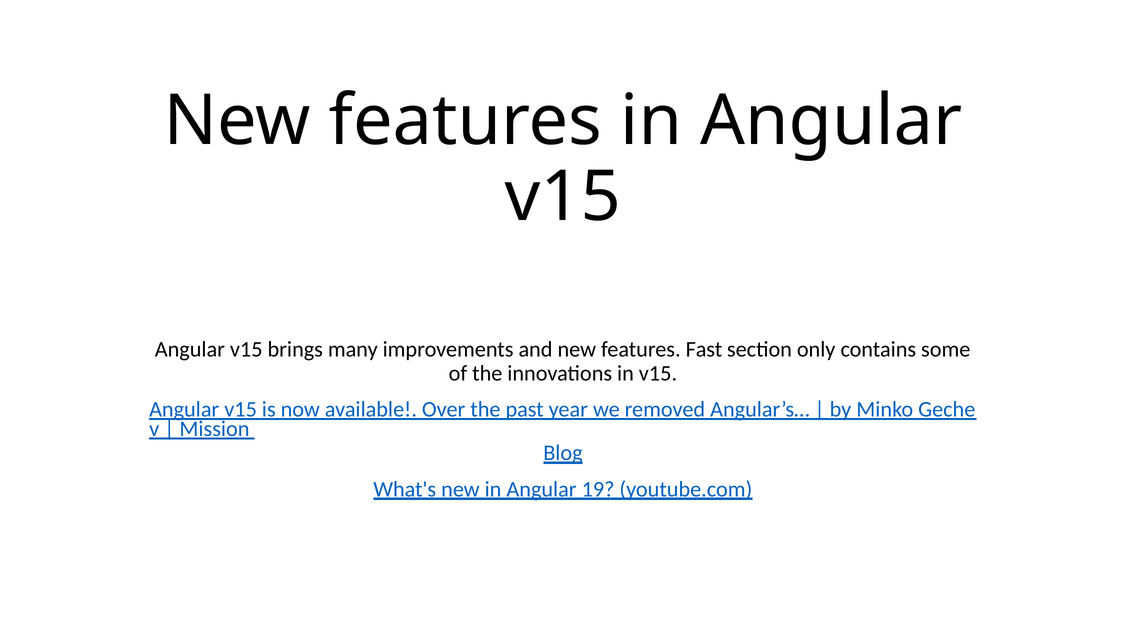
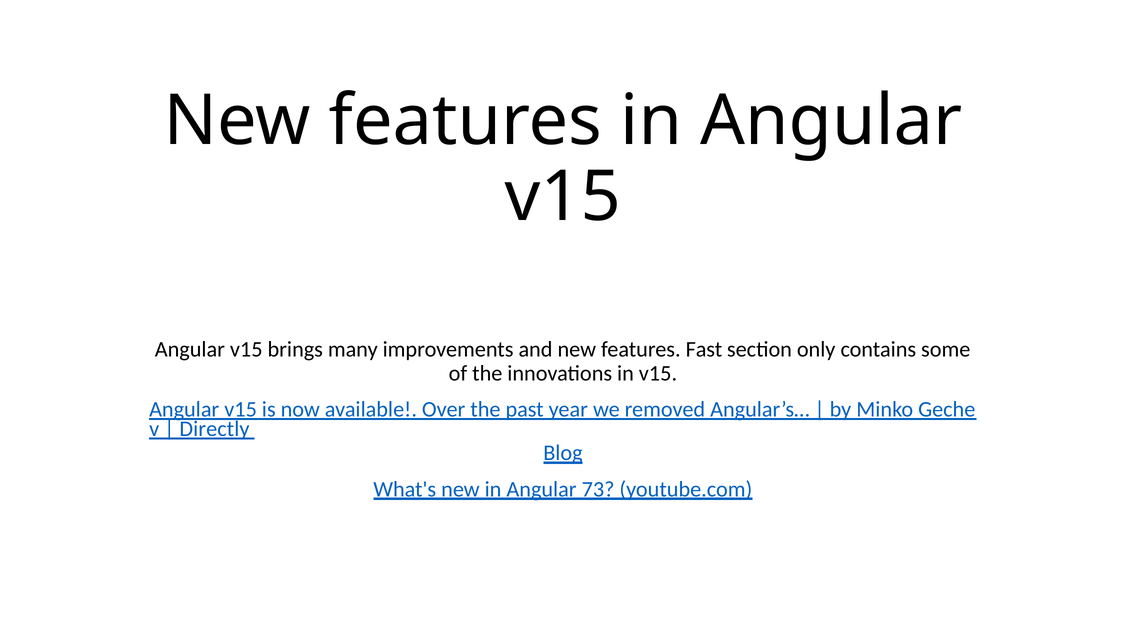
Mission: Mission -> Directly
19: 19 -> 73
